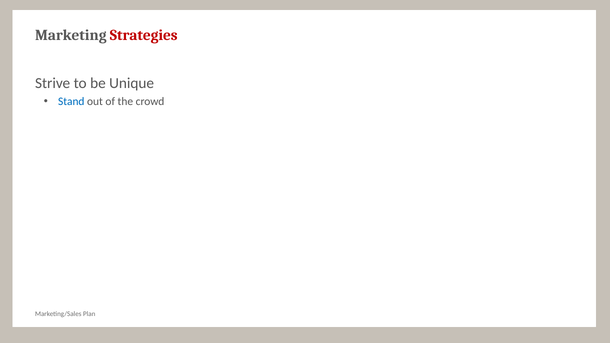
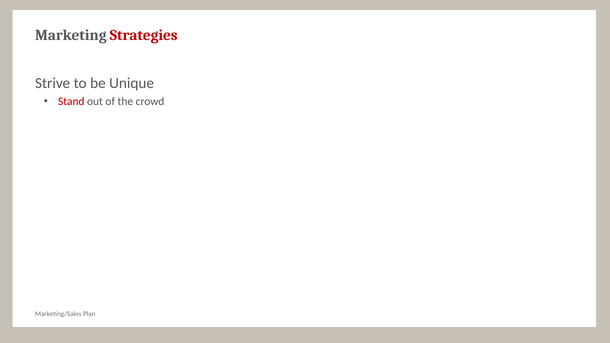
Stand colour: blue -> red
